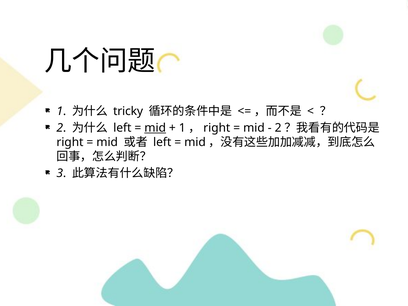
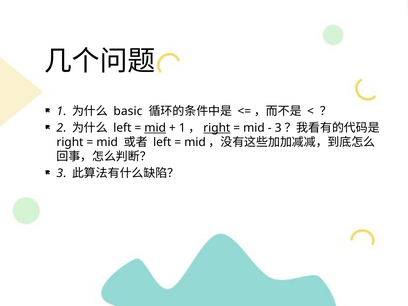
tricky: tricky -> basic
right at (217, 128) underline: none -> present
2 at (278, 128): 2 -> 3
